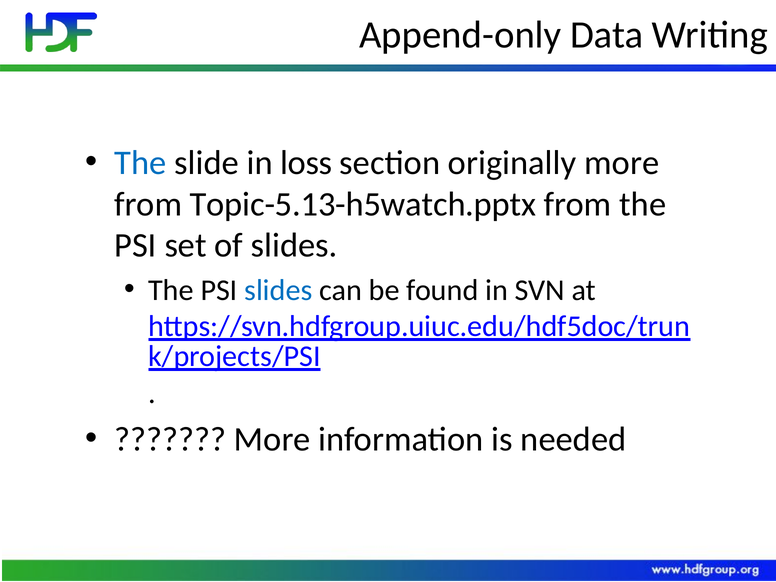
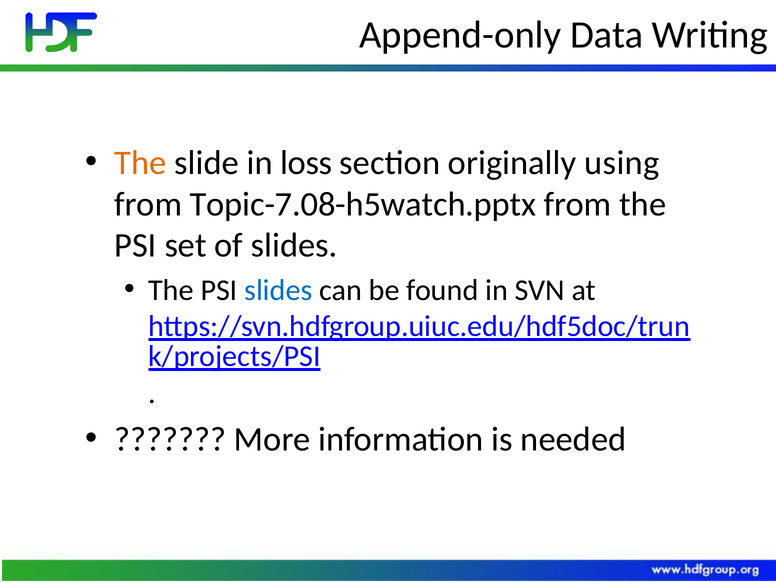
The at (140, 163) colour: blue -> orange
originally more: more -> using
Topic-5.13-h5watch.pptx: Topic-5.13-h5watch.pptx -> Topic-7.08-h5watch.pptx
